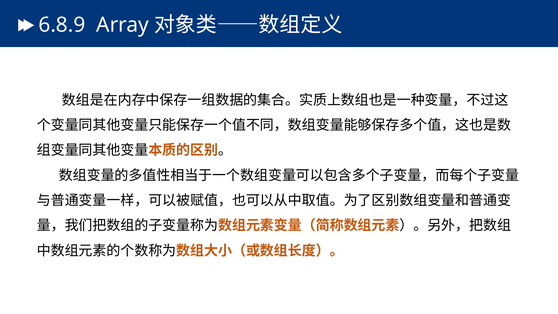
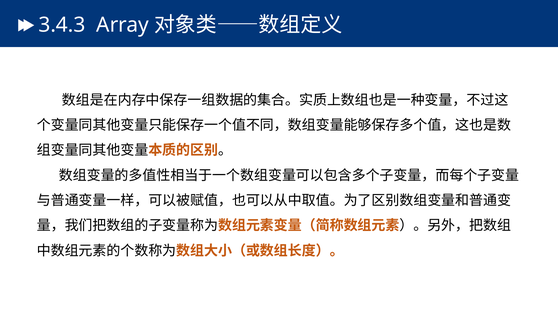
6.8.9: 6.8.9 -> 3.4.3
